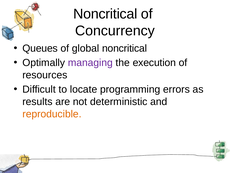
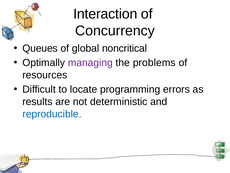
Noncritical at (105, 14): Noncritical -> Interaction
execution: execution -> problems
reproducible colour: orange -> blue
